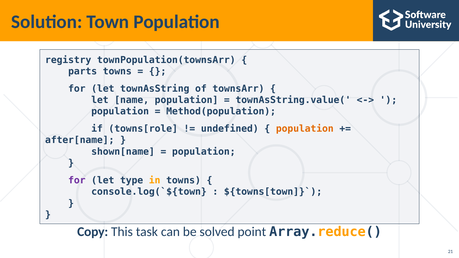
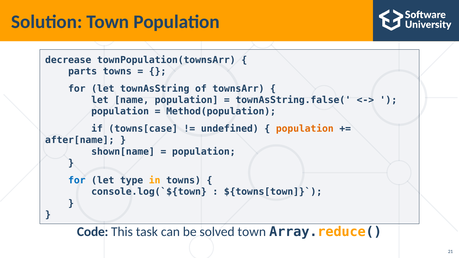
registry: registry -> decrease
townAsString.value(: townAsString.value( -> townAsString.false(
towns[role: towns[role -> towns[case
for at (77, 180) colour: purple -> blue
Copy: Copy -> Code
solved point: point -> town
